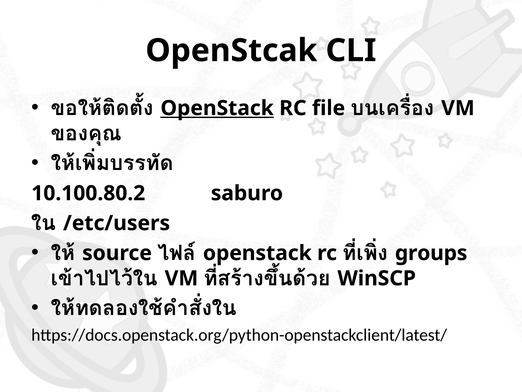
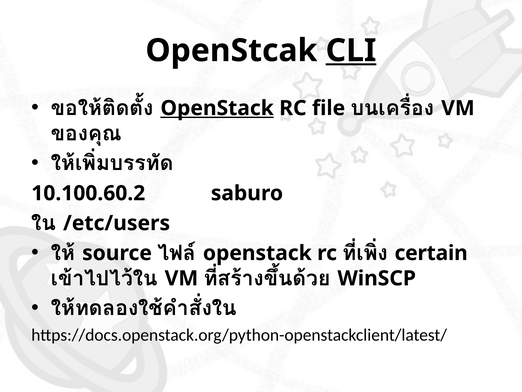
CLI underline: none -> present
10.100.80.2: 10.100.80.2 -> 10.100.60.2
groups: groups -> certain
